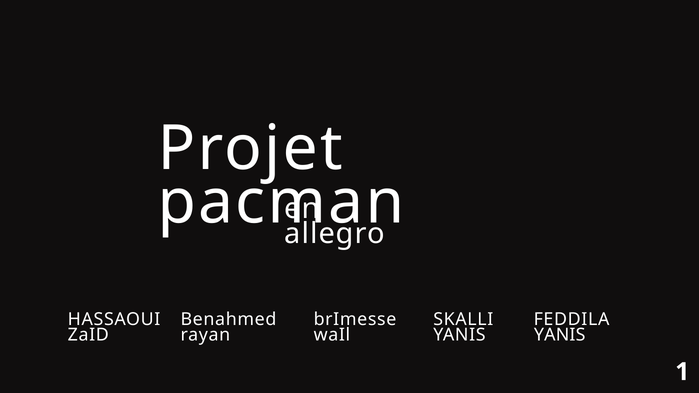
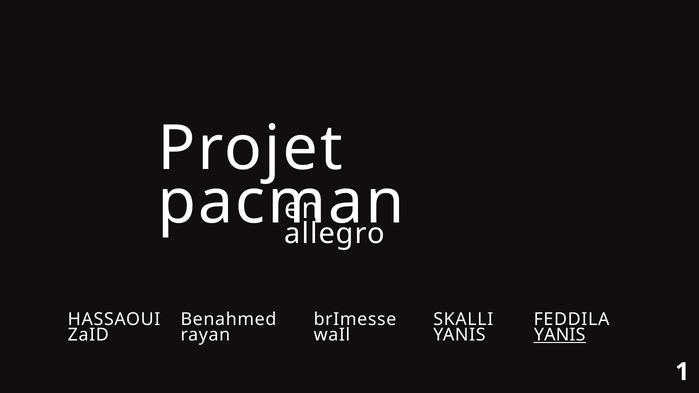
YANIS at (560, 335) underline: none -> present
